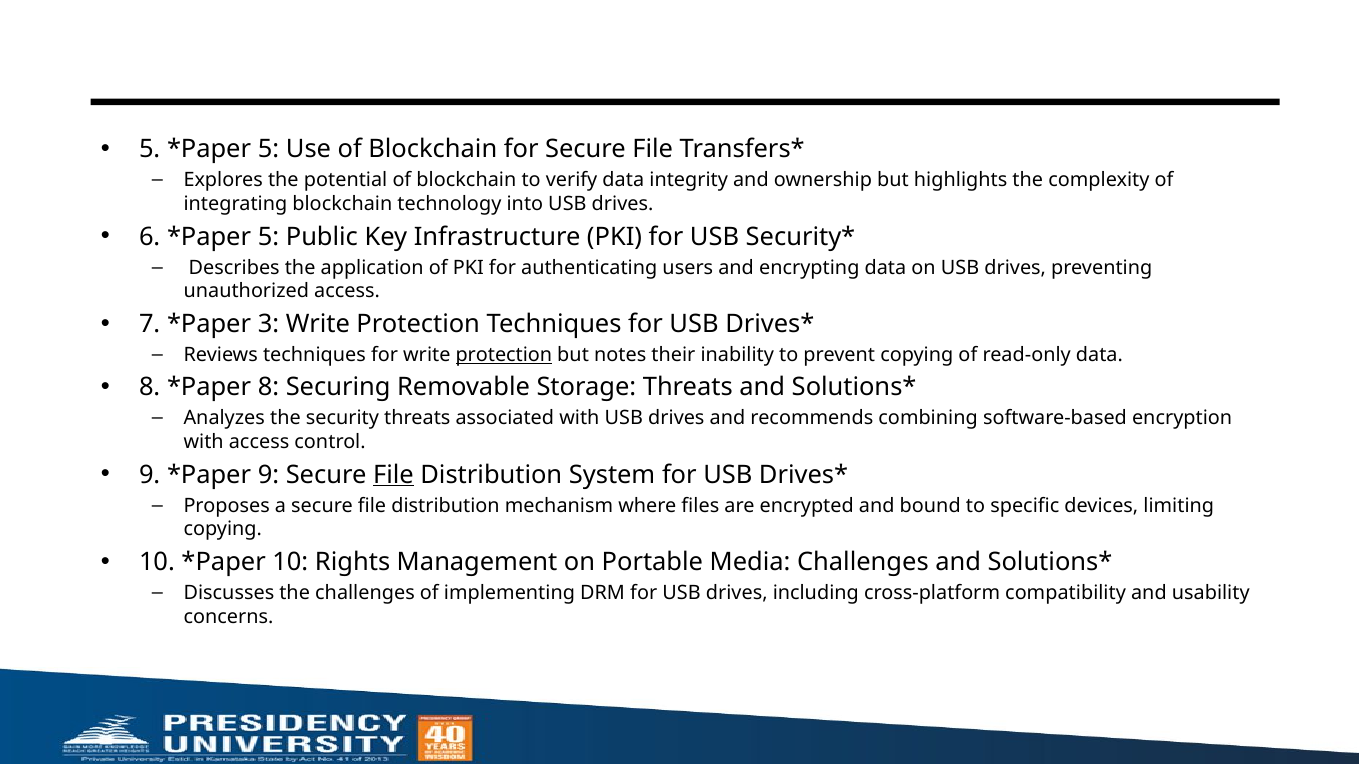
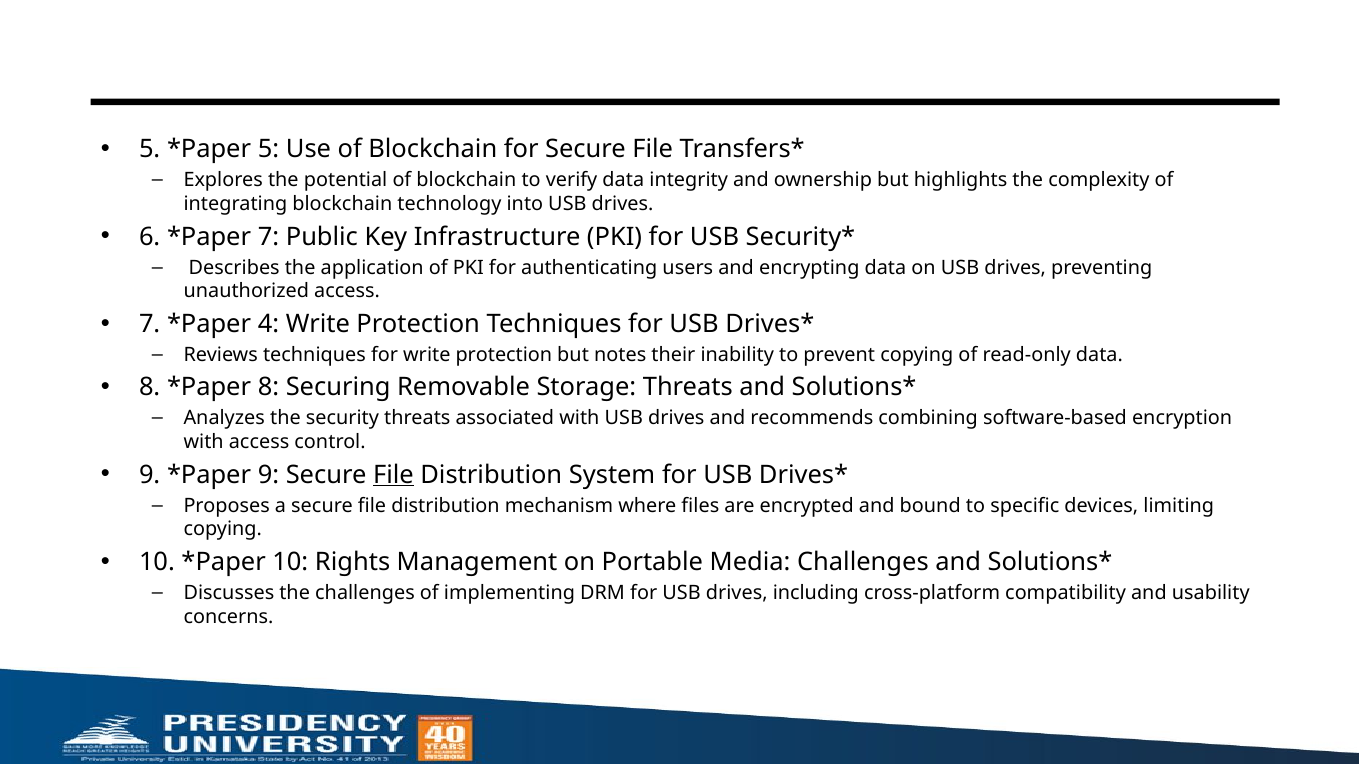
5 at (269, 237): 5 -> 7
3: 3 -> 4
protection at (504, 355) underline: present -> none
